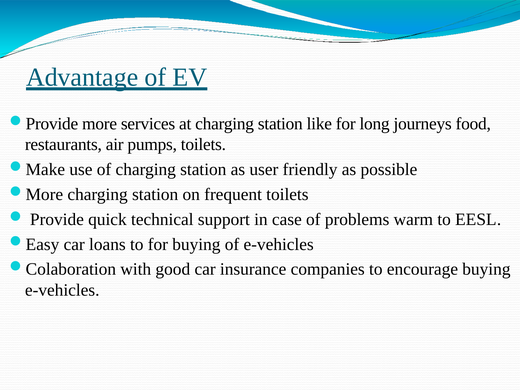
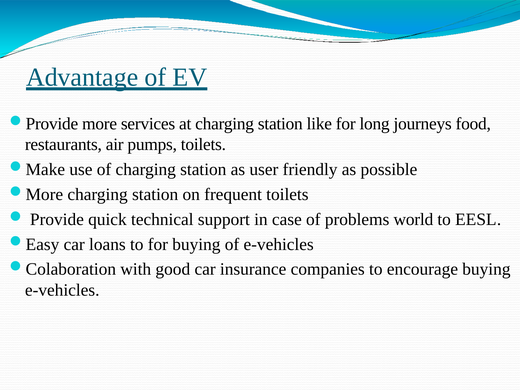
warm: warm -> world
